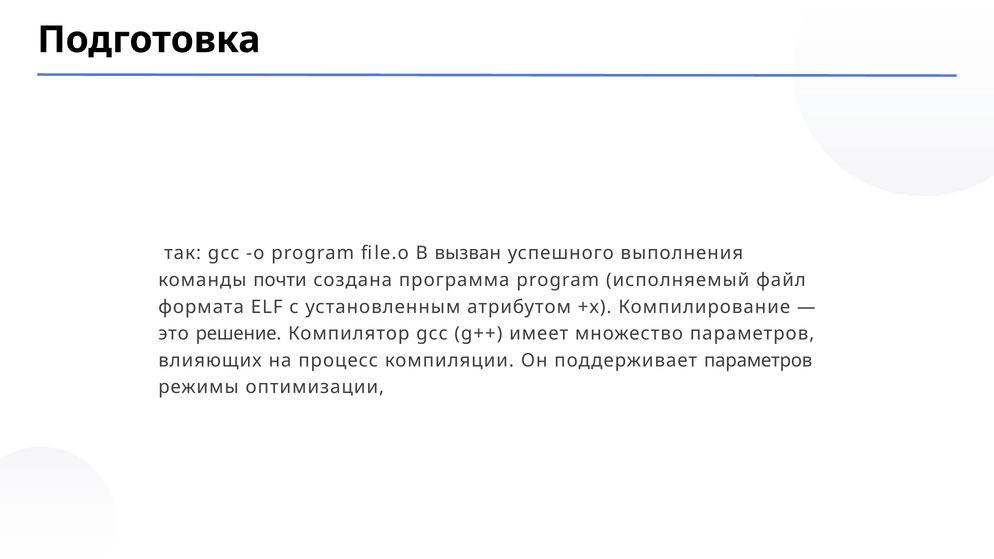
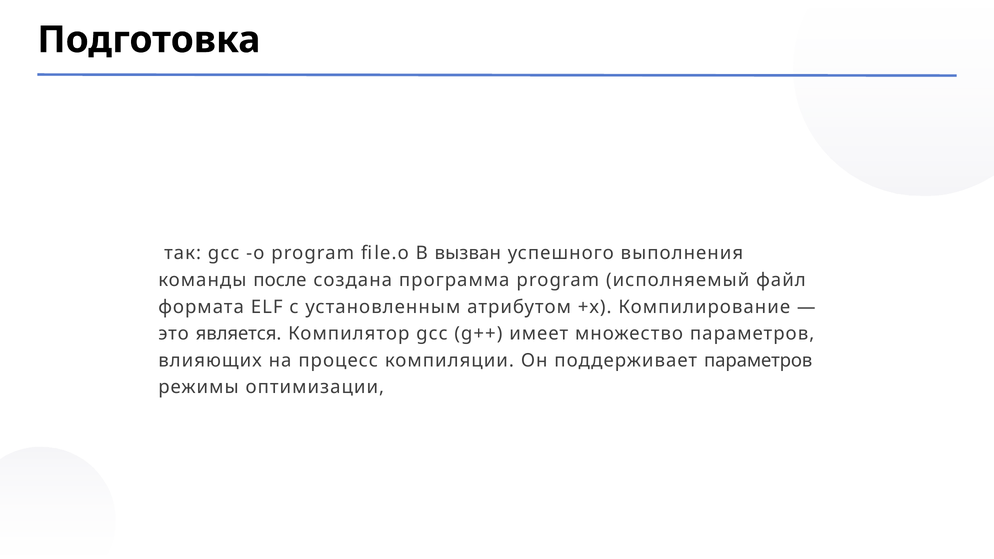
почти: почти -> после
решение: решение -> является
